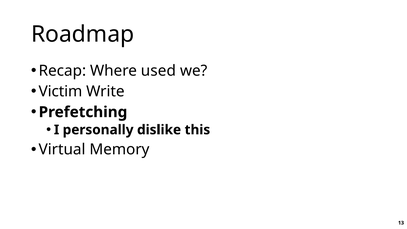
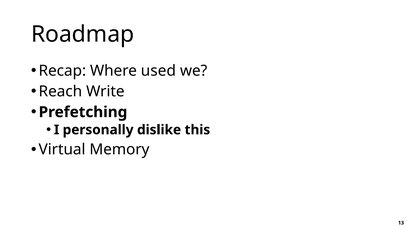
Victim: Victim -> Reach
